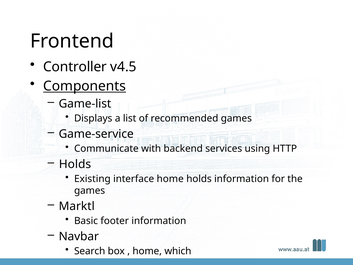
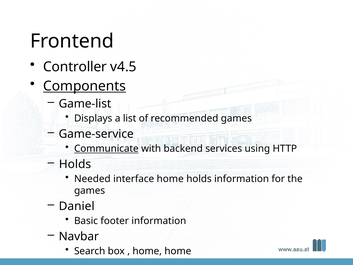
Communicate underline: none -> present
Existing: Existing -> Needed
Marktl: Marktl -> Daniel
home which: which -> home
